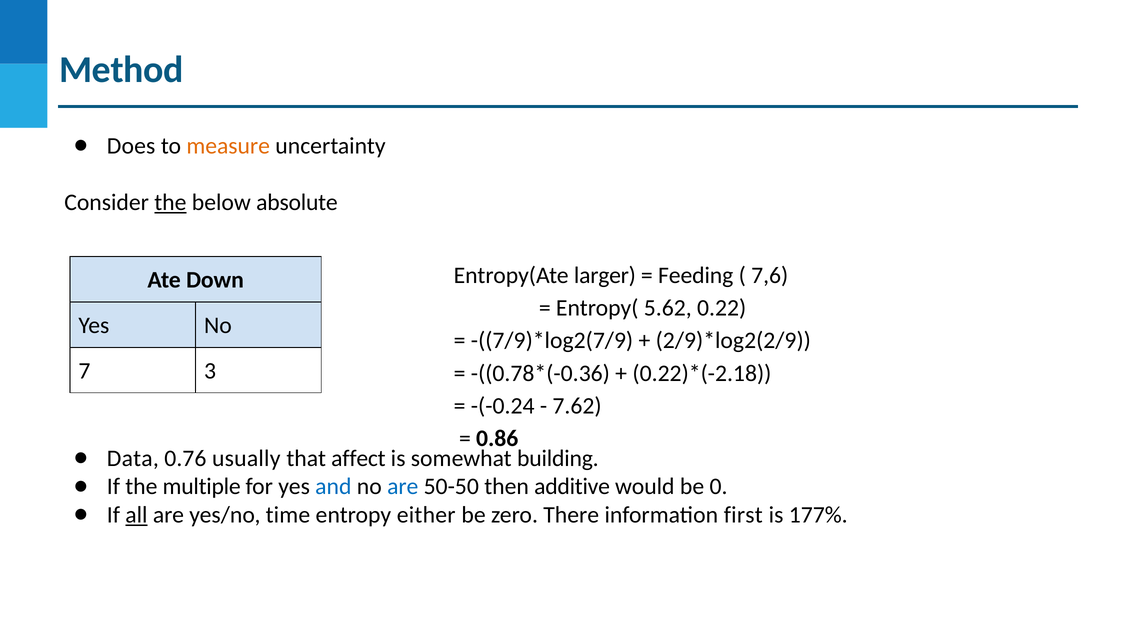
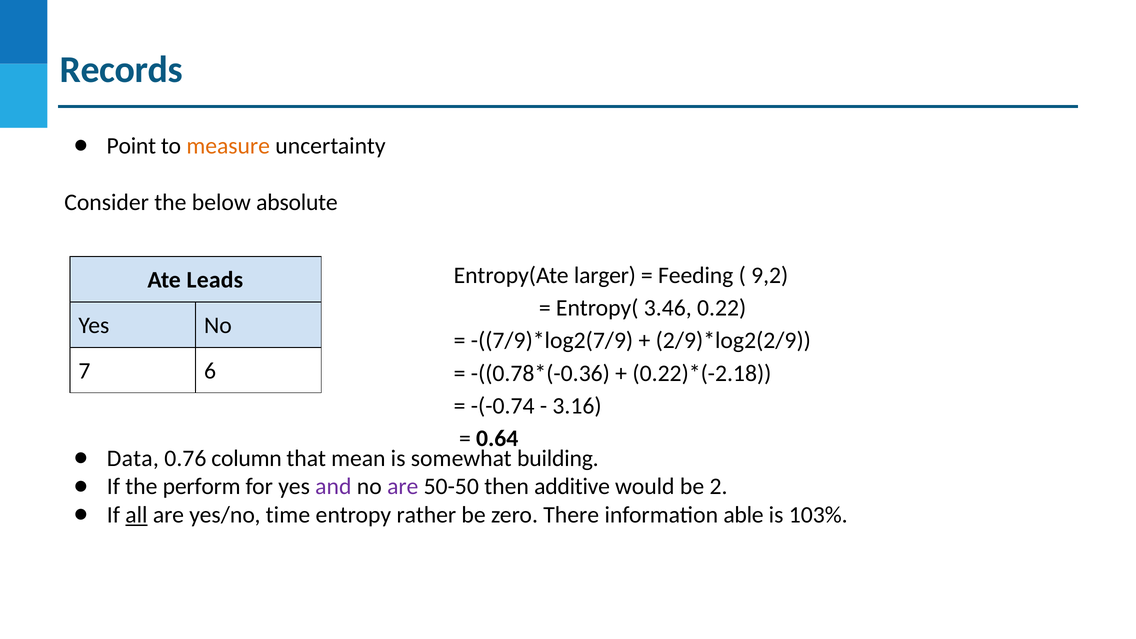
Method: Method -> Records
Does: Does -> Point
the at (170, 203) underline: present -> none
7,6: 7,6 -> 9,2
Down: Down -> Leads
5.62: 5.62 -> 3.46
3: 3 -> 6
-(-0.24: -(-0.24 -> -(-0.74
7.62: 7.62 -> 3.16
0.86: 0.86 -> 0.64
usually: usually -> column
affect: affect -> mean
multiple: multiple -> perform
and colour: blue -> purple
are at (403, 487) colour: blue -> purple
0: 0 -> 2
either: either -> rather
first: first -> able
177%: 177% -> 103%
